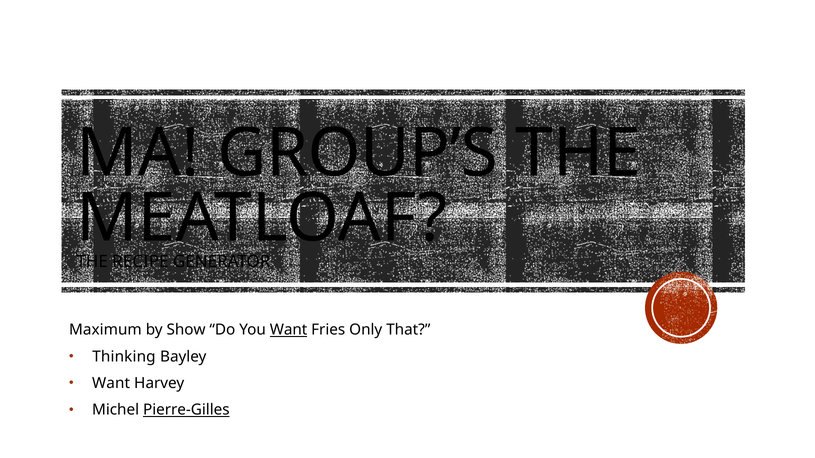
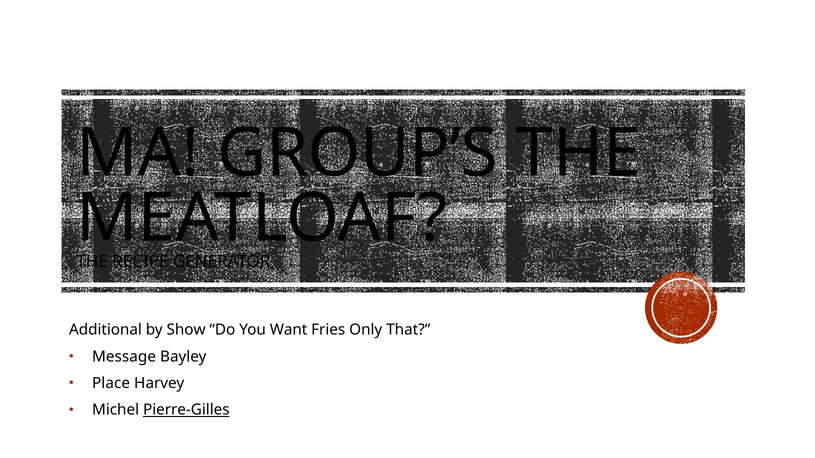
Maximum: Maximum -> Additional
Want at (289, 330) underline: present -> none
Thinking: Thinking -> Message
Want at (111, 384): Want -> Place
